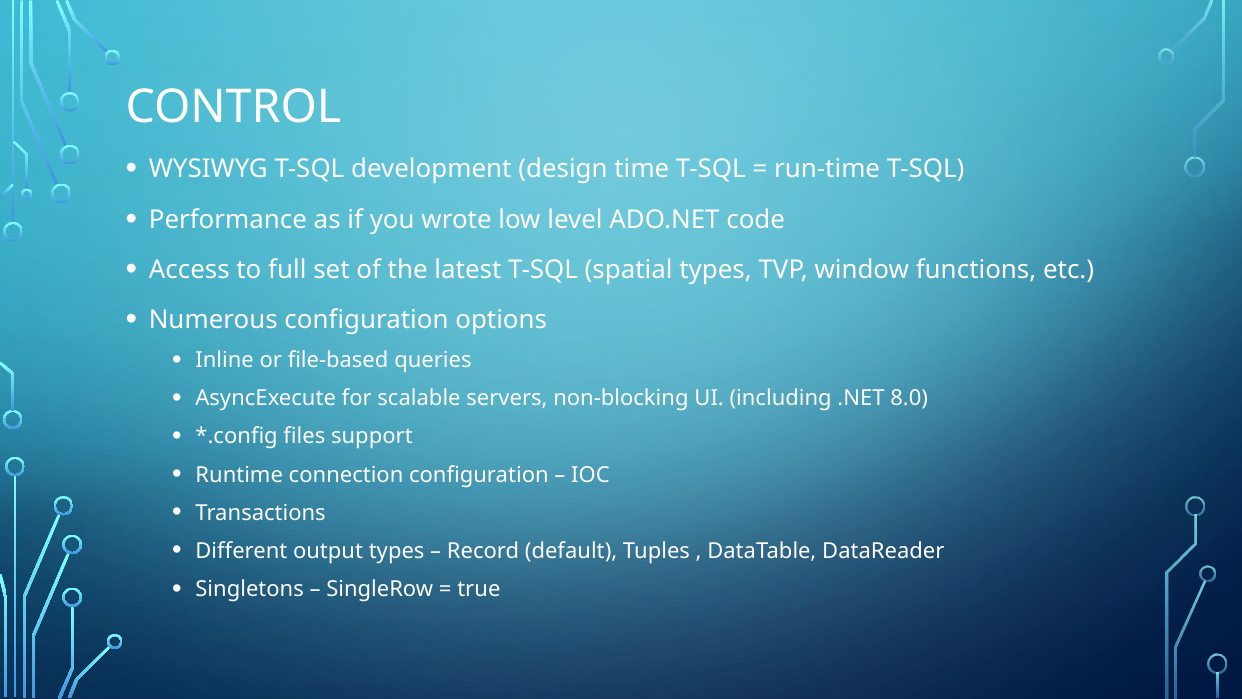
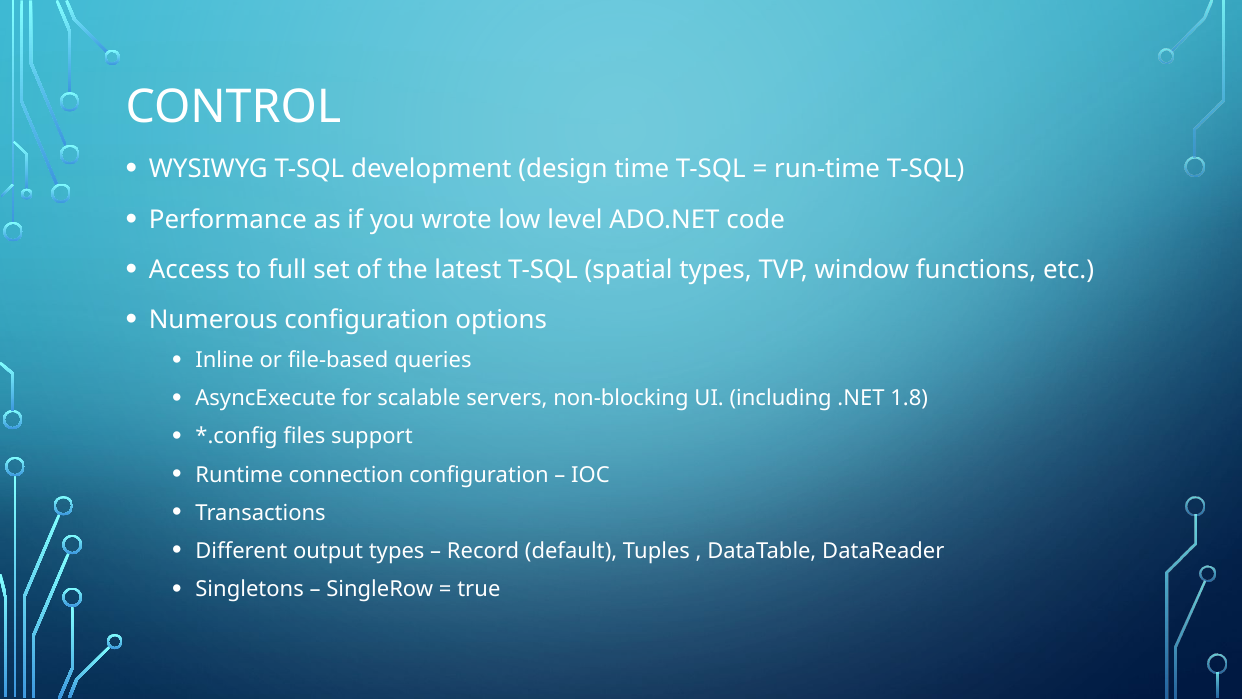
8.0: 8.0 -> 1.8
